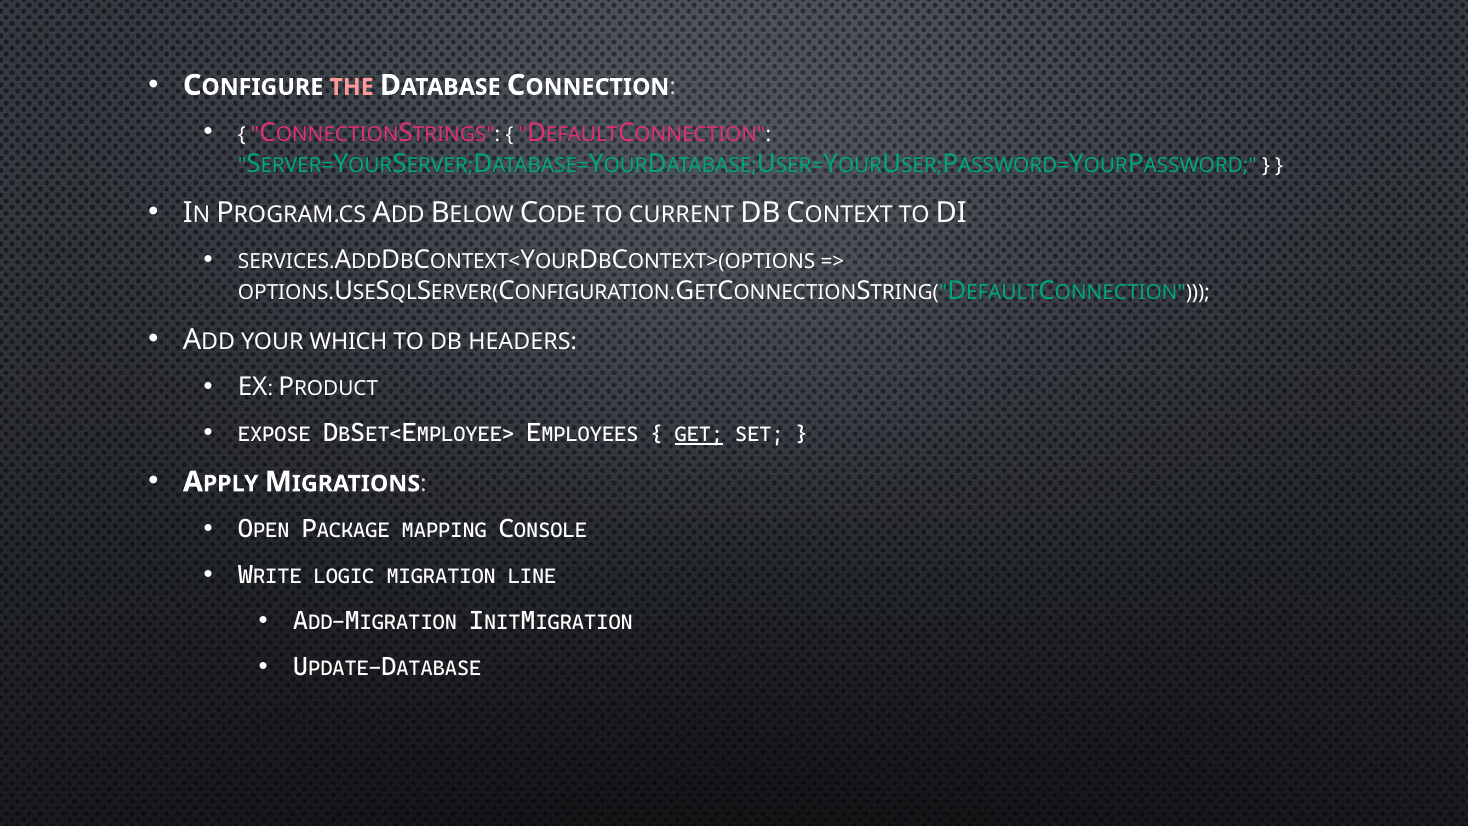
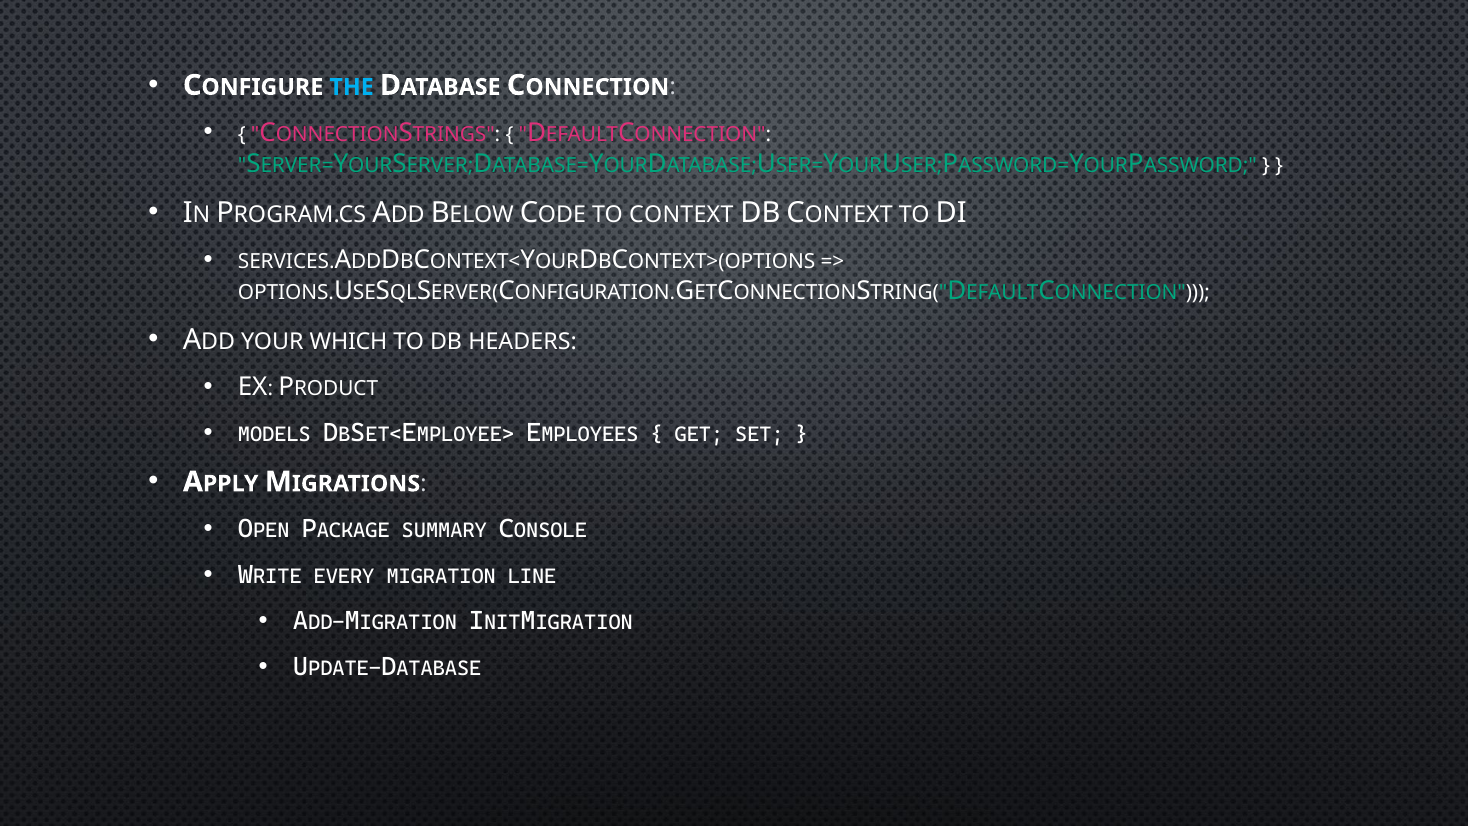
THE colour: pink -> light blue
CURRENT: CURRENT -> CONTEXT
EXPOSE: EXPOSE -> MODELS
GET underline: present -> none
MAPPING: MAPPING -> SUMMARY
LOGIC: LOGIC -> EVERY
